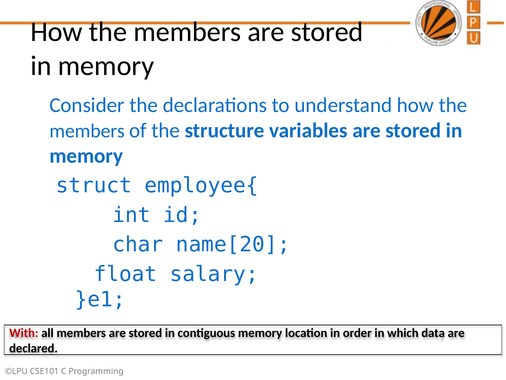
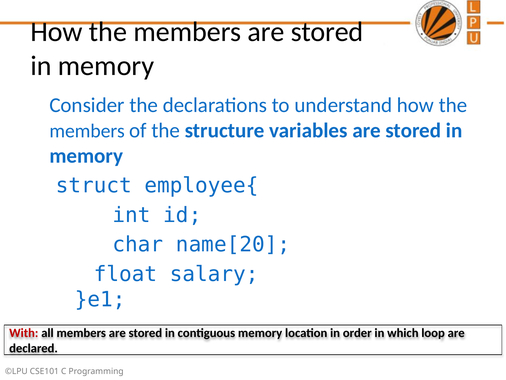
data: data -> loop
